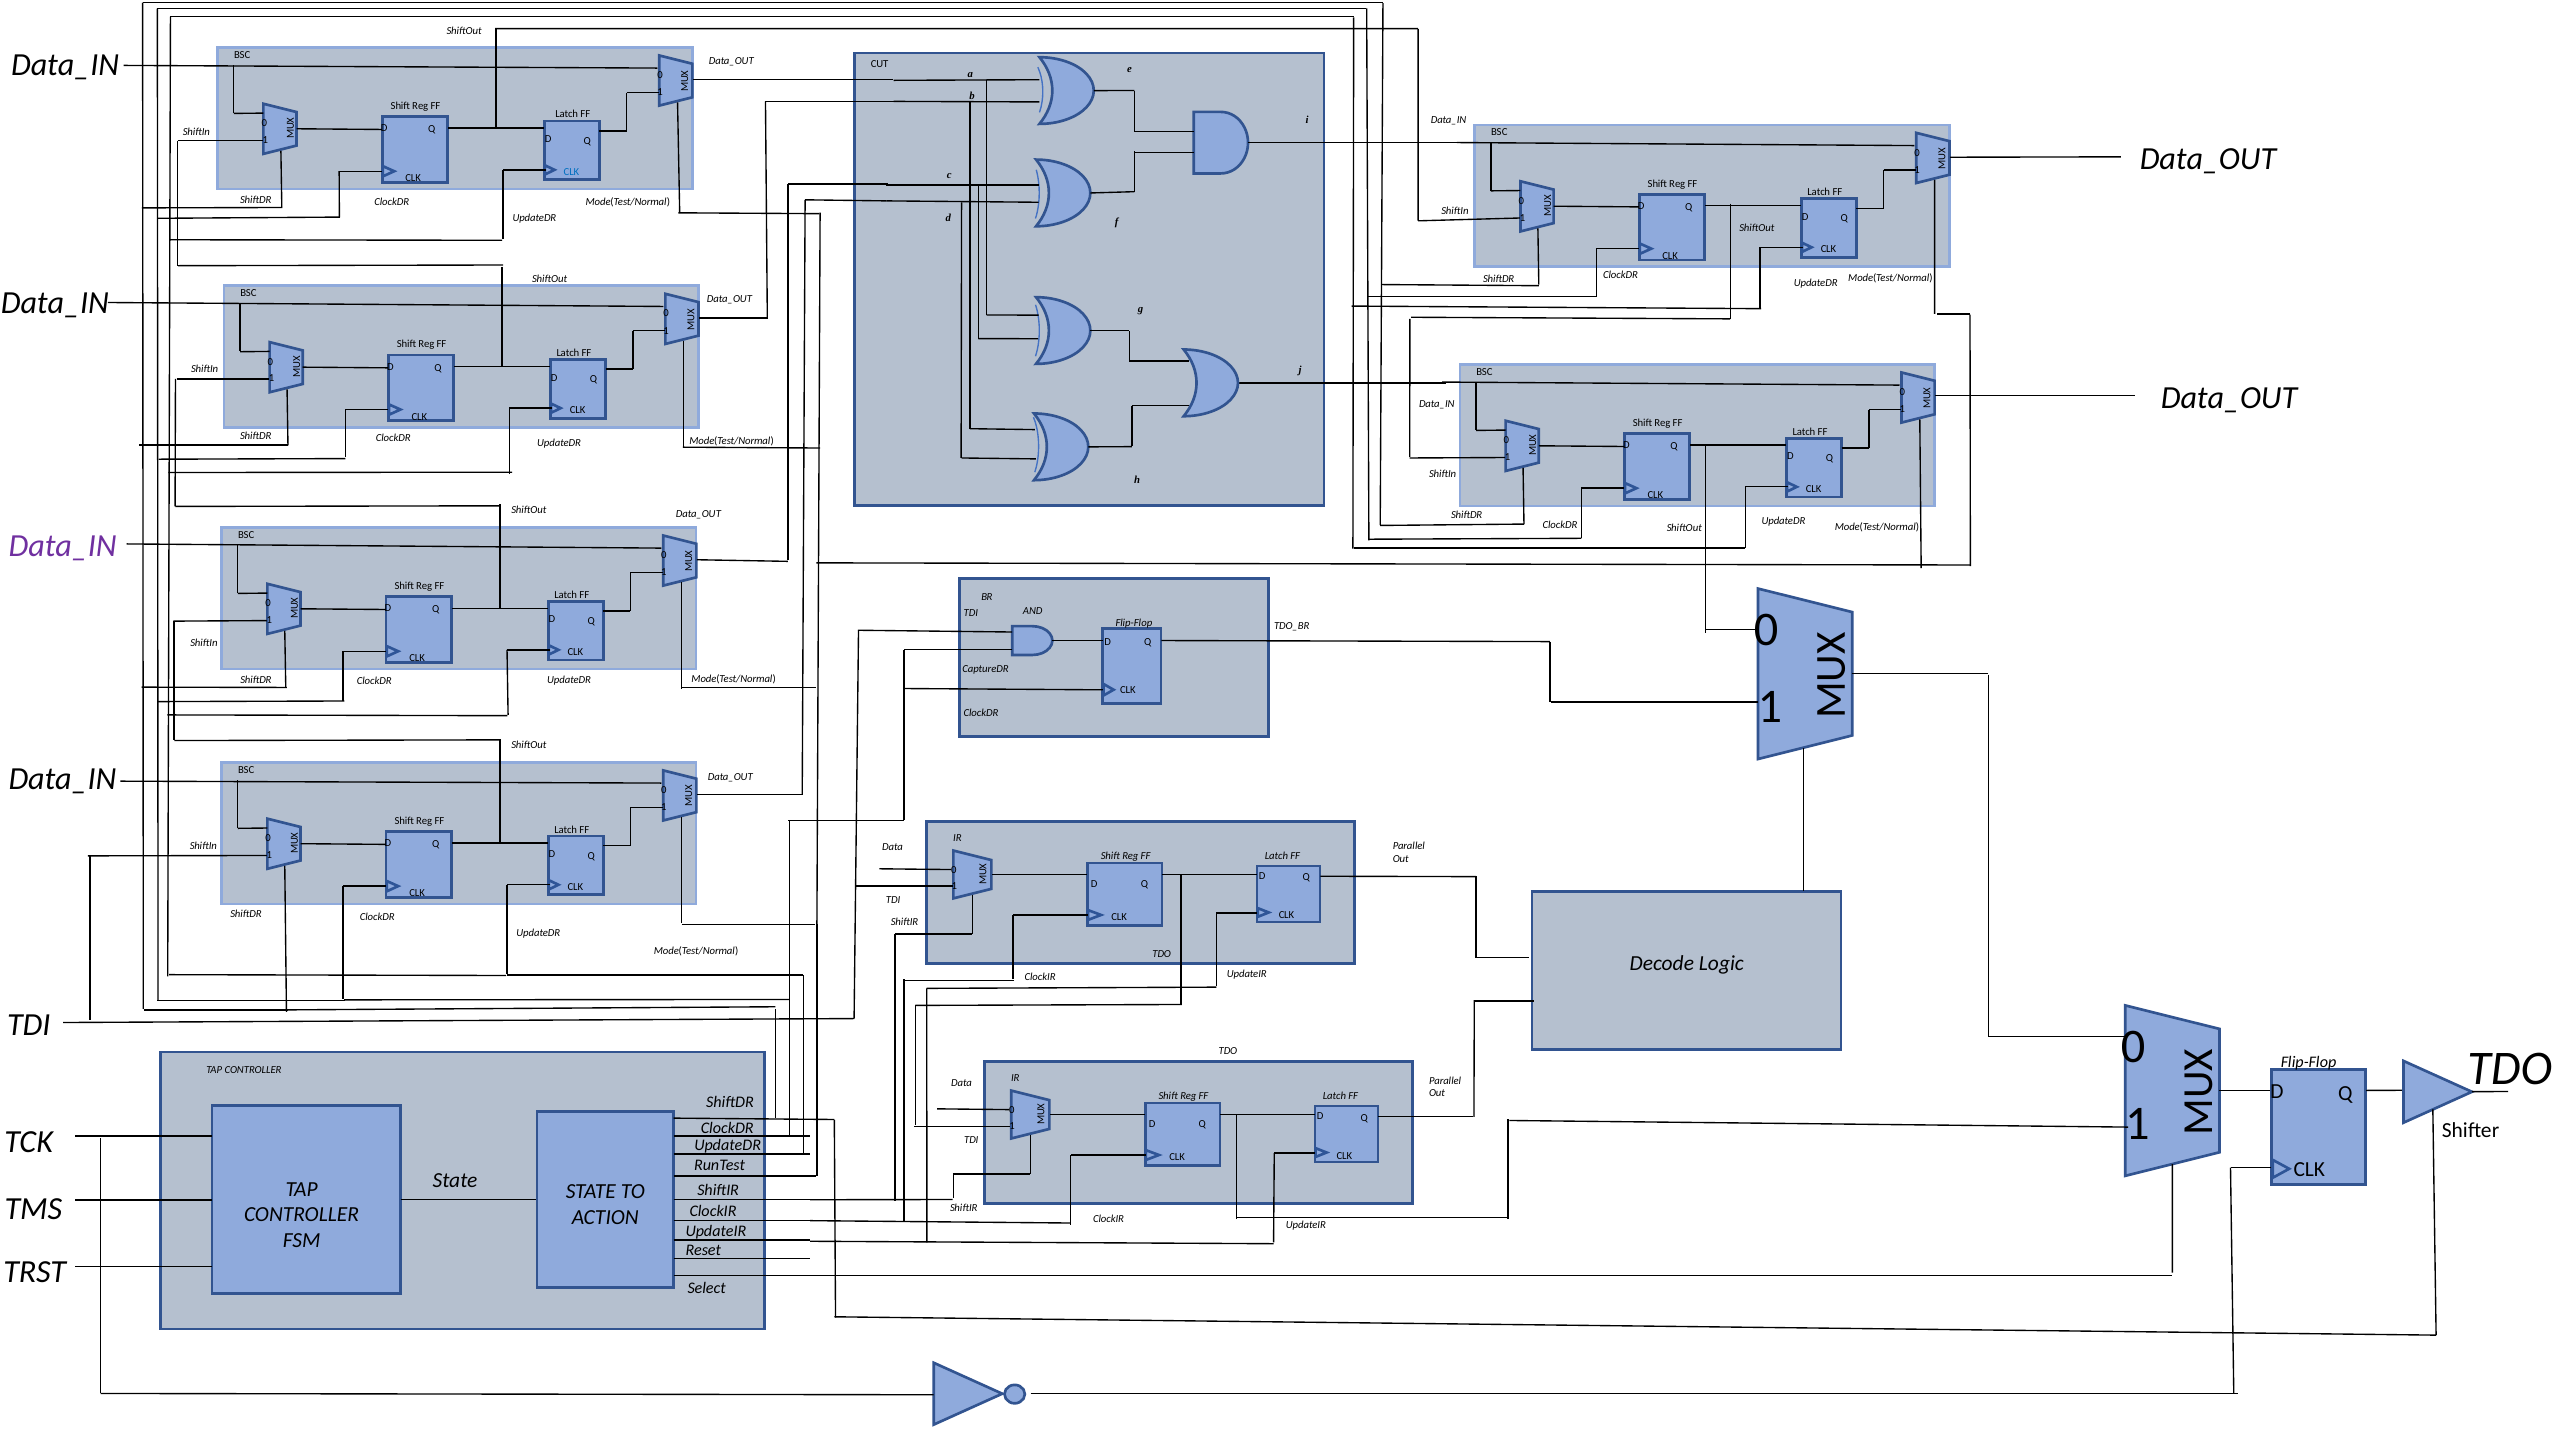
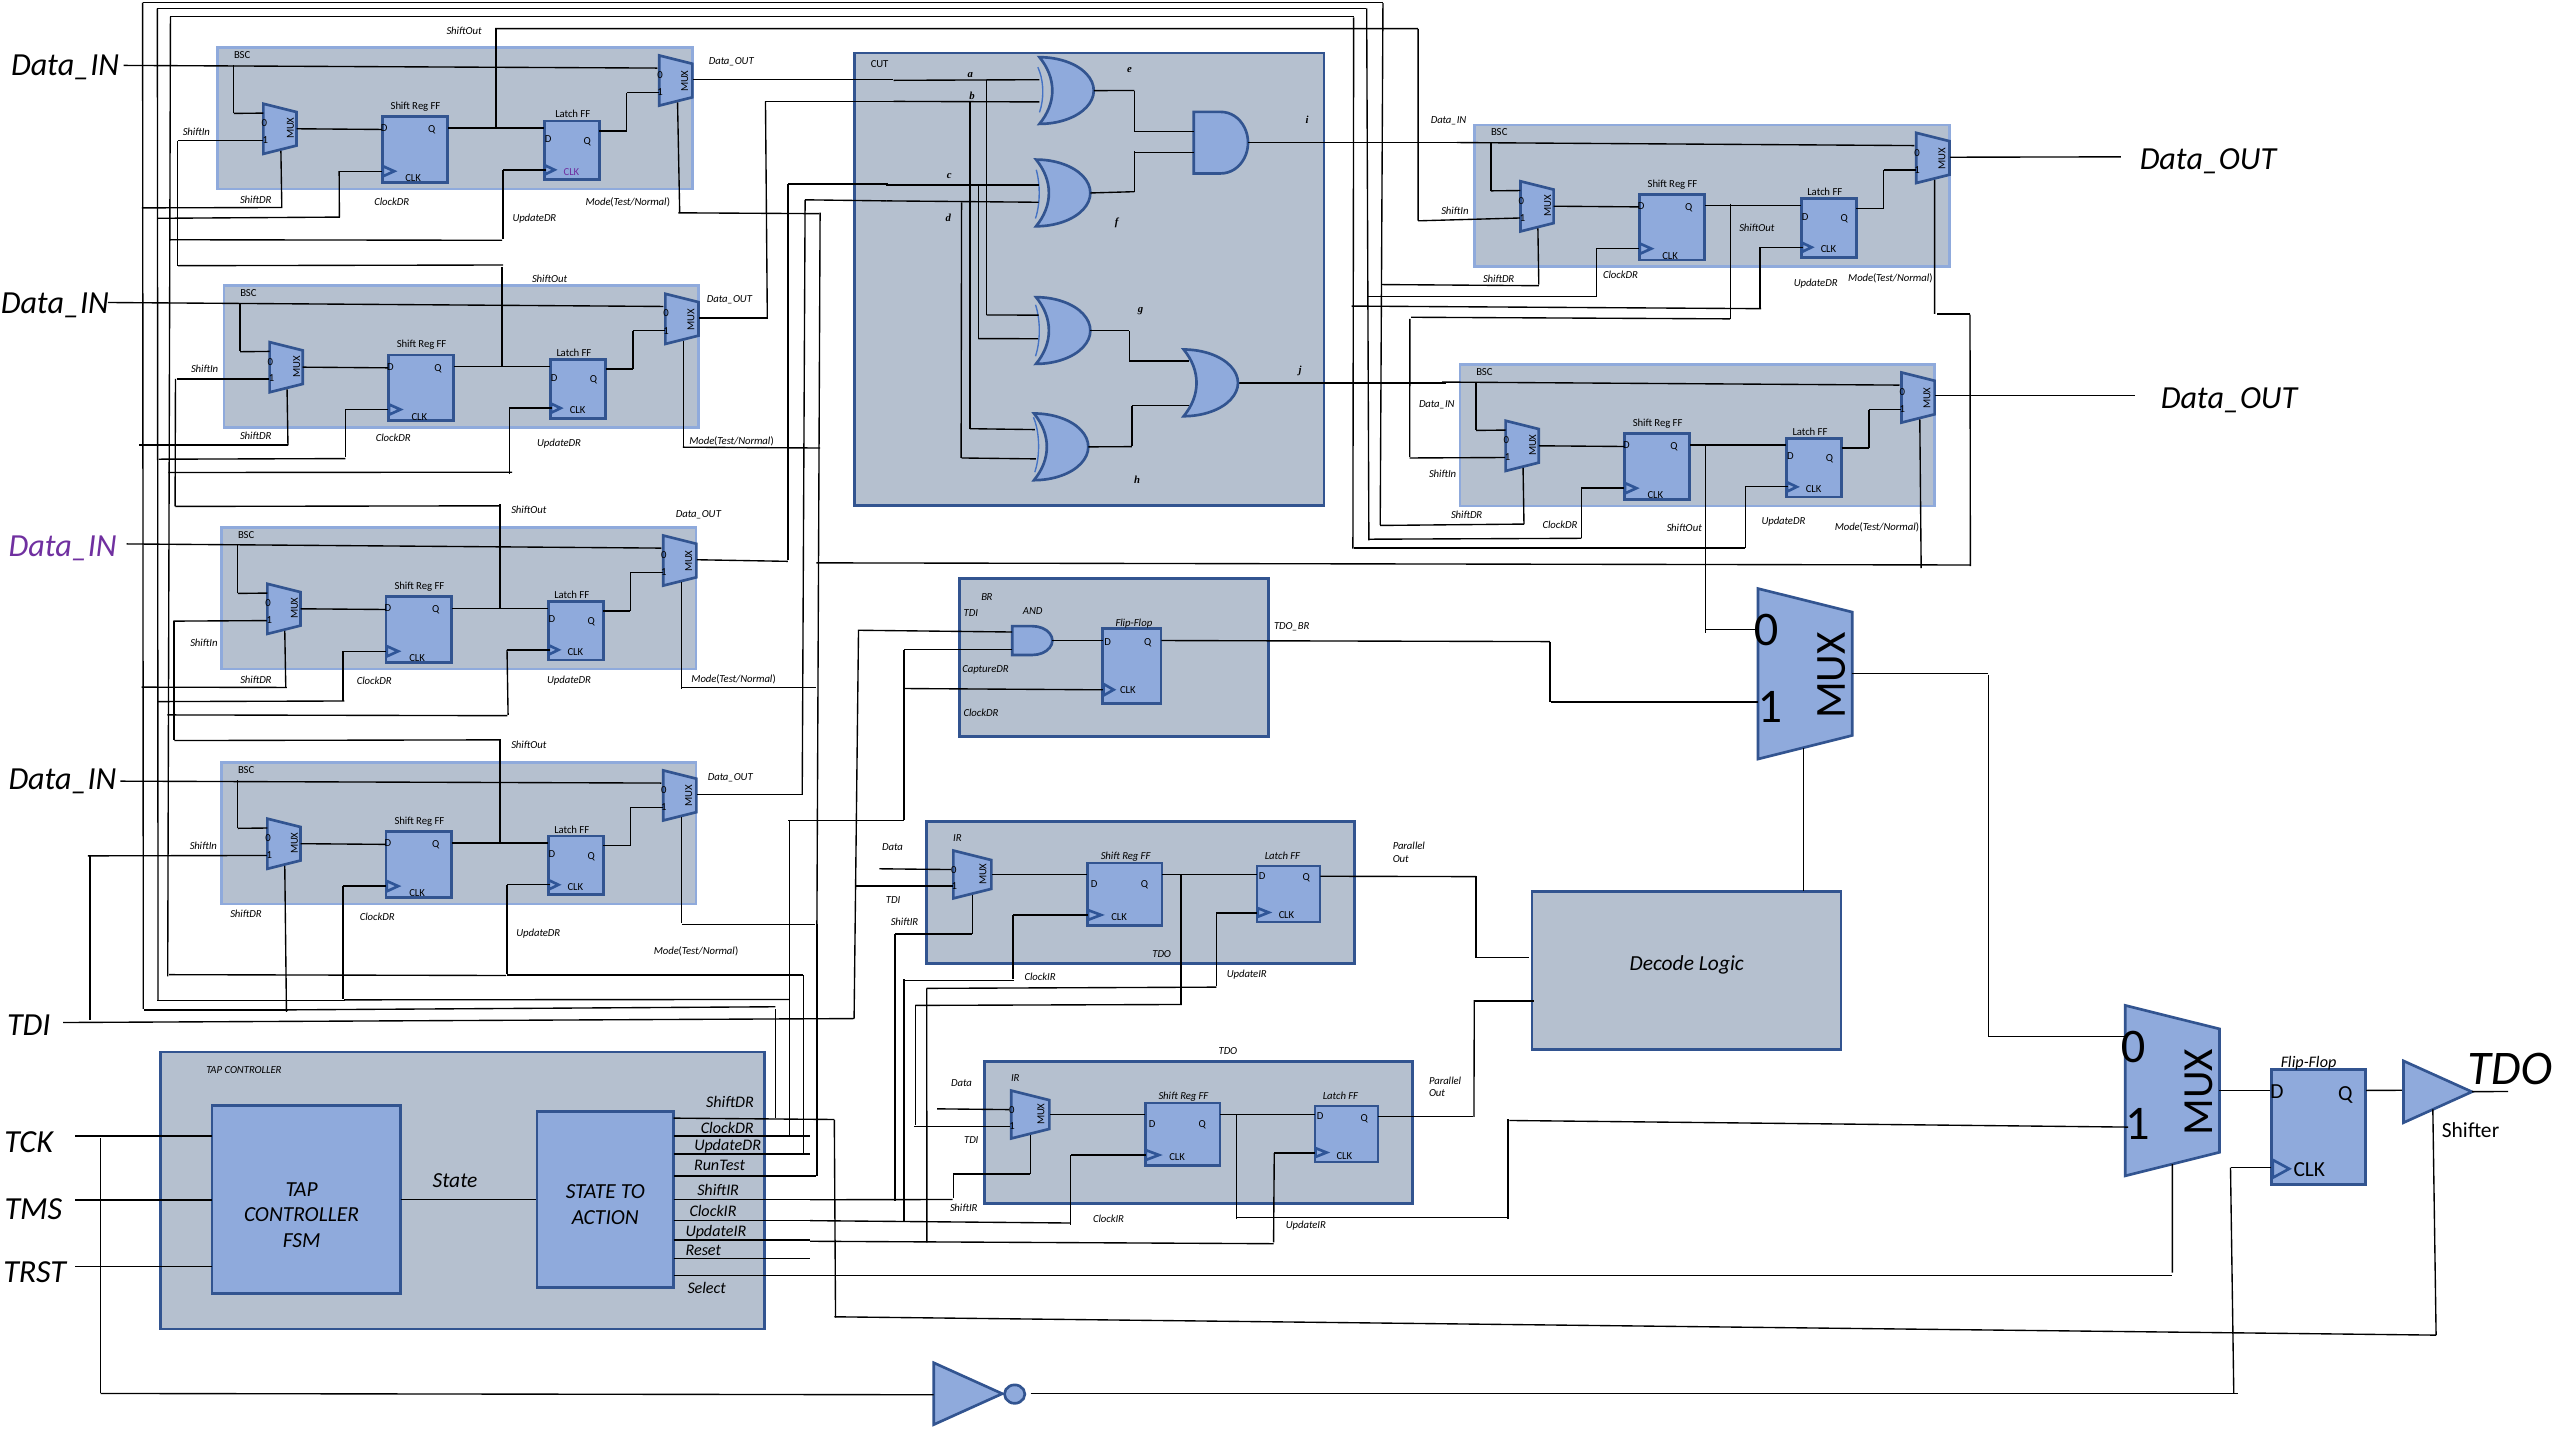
CLK at (572, 172) colour: blue -> purple
